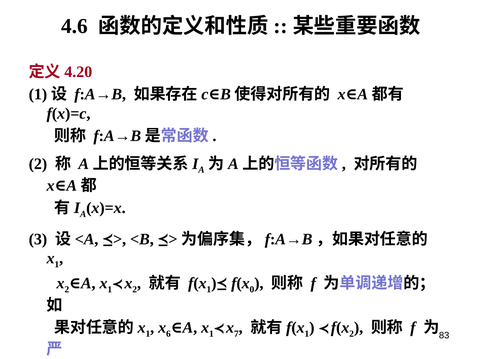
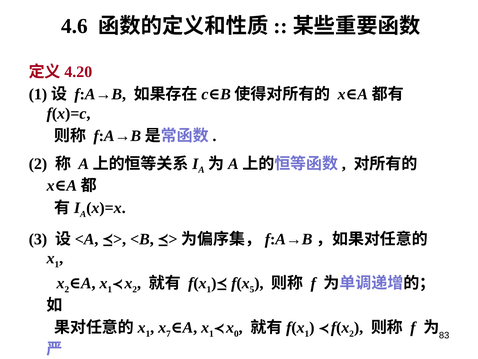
0: 0 -> 5
6: 6 -> 7
7: 7 -> 0
